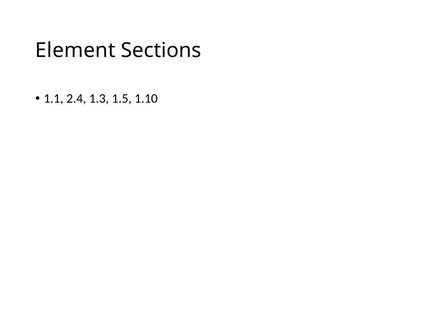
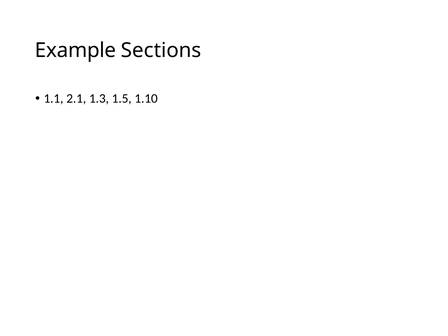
Element: Element -> Example
2.4: 2.4 -> 2.1
